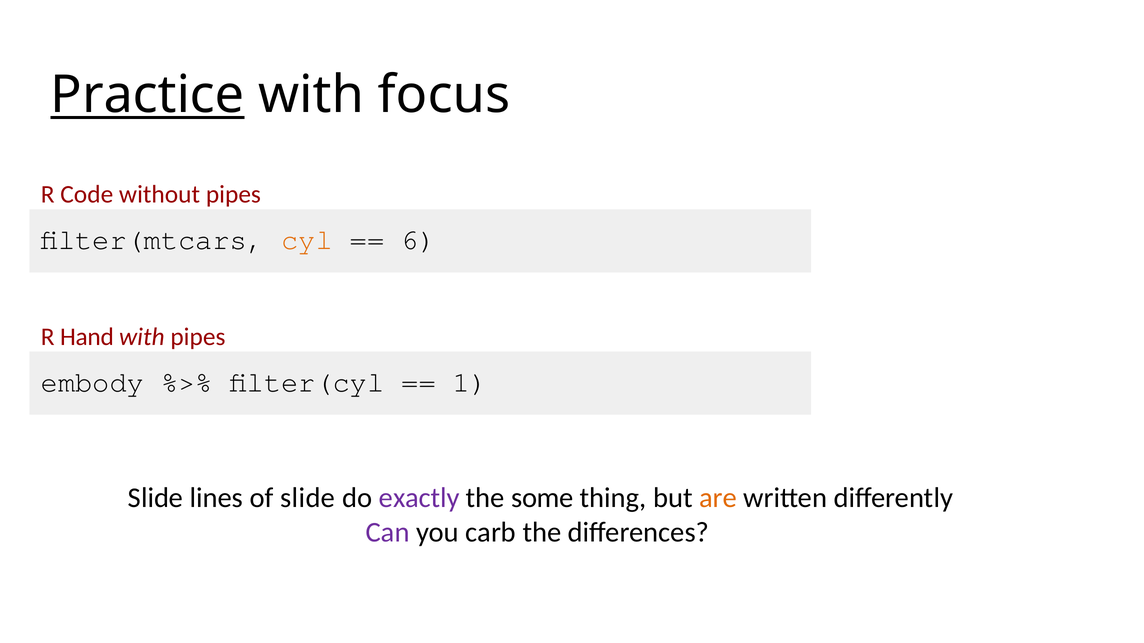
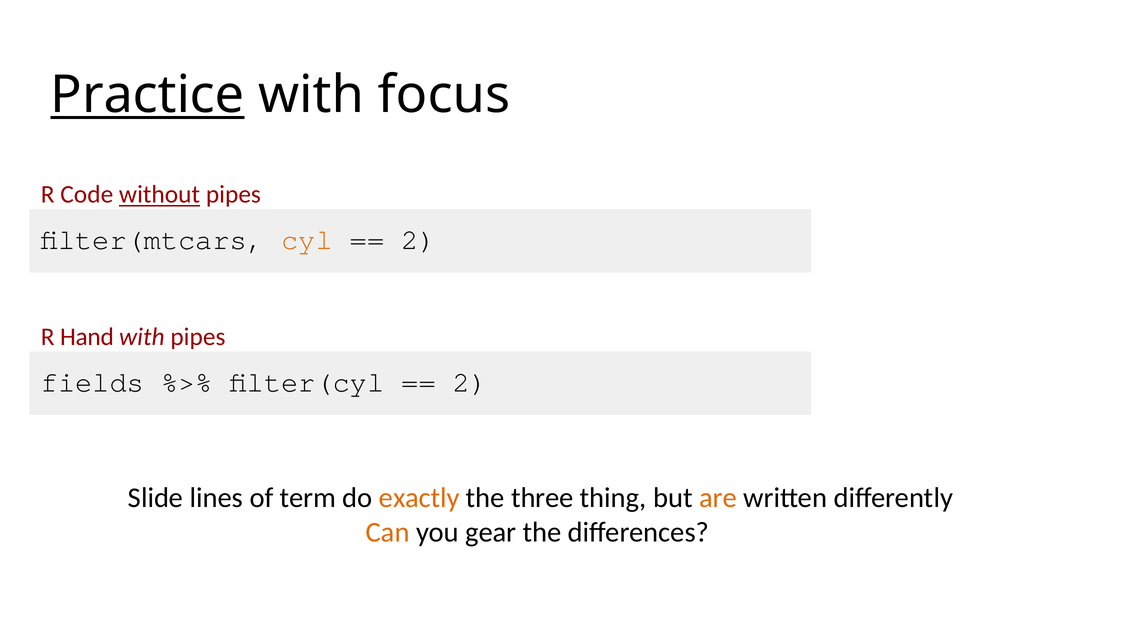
without underline: none -> present
6 at (419, 240): 6 -> 2
embody: embody -> fields
1 at (470, 382): 1 -> 2
of slide: slide -> term
exactly colour: purple -> orange
some: some -> three
Can colour: purple -> orange
carb: carb -> gear
